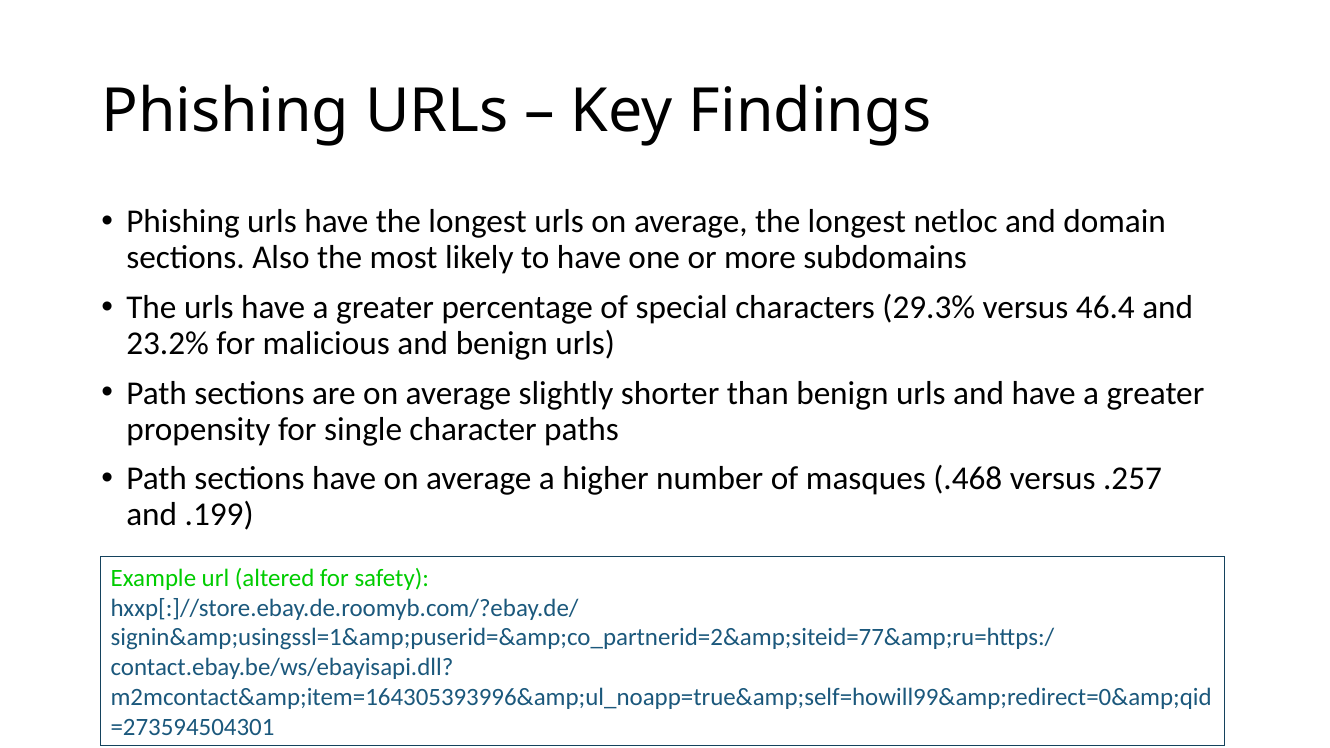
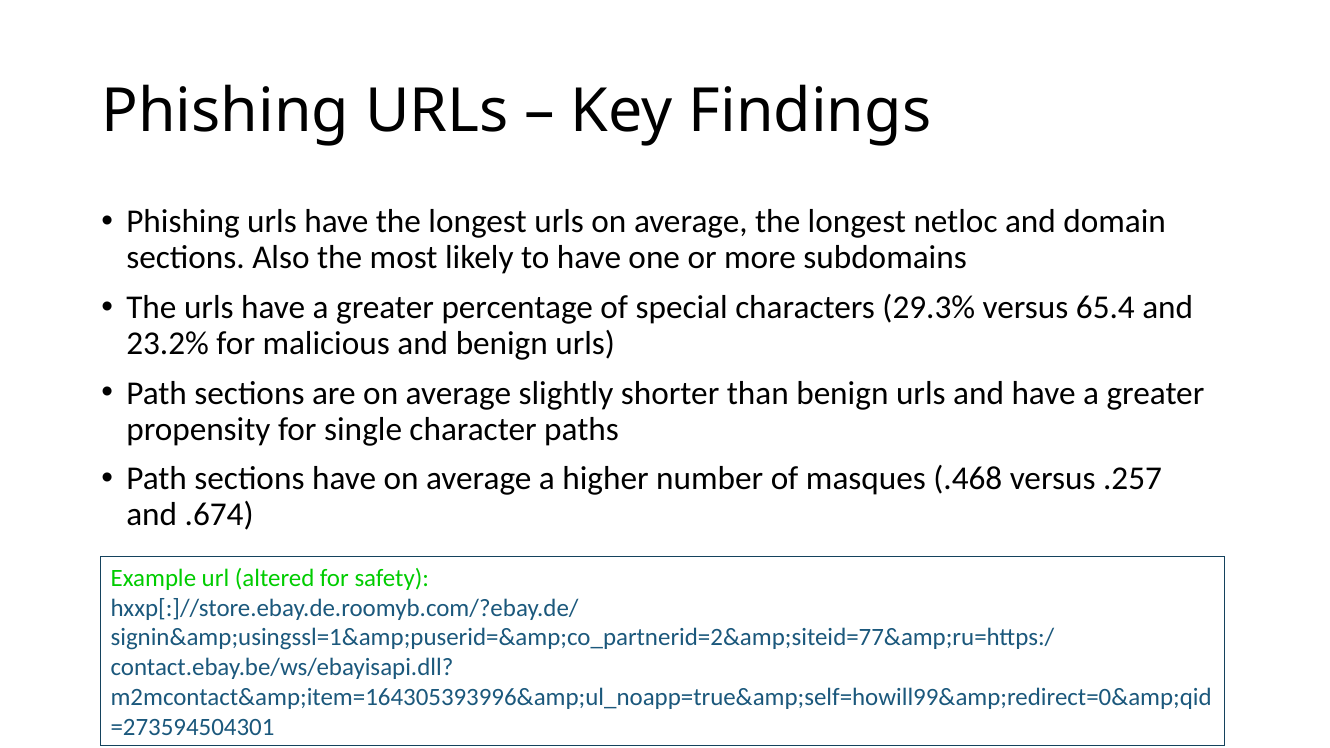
46.4: 46.4 -> 65.4
.199: .199 -> .674
